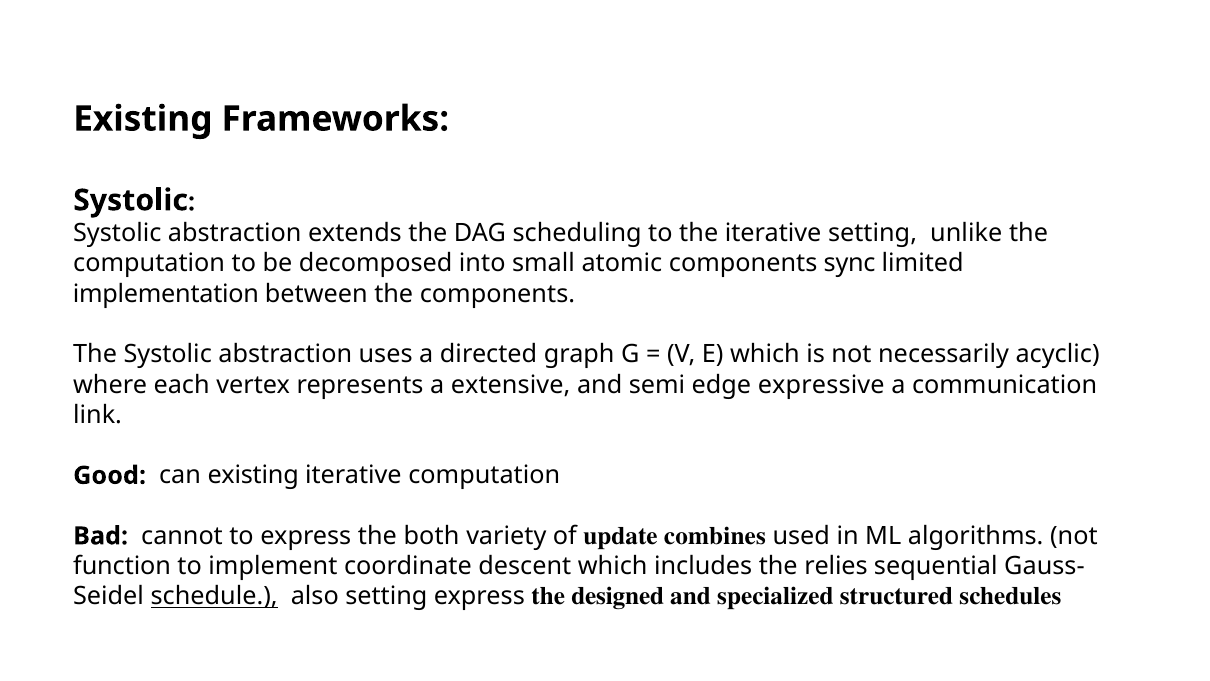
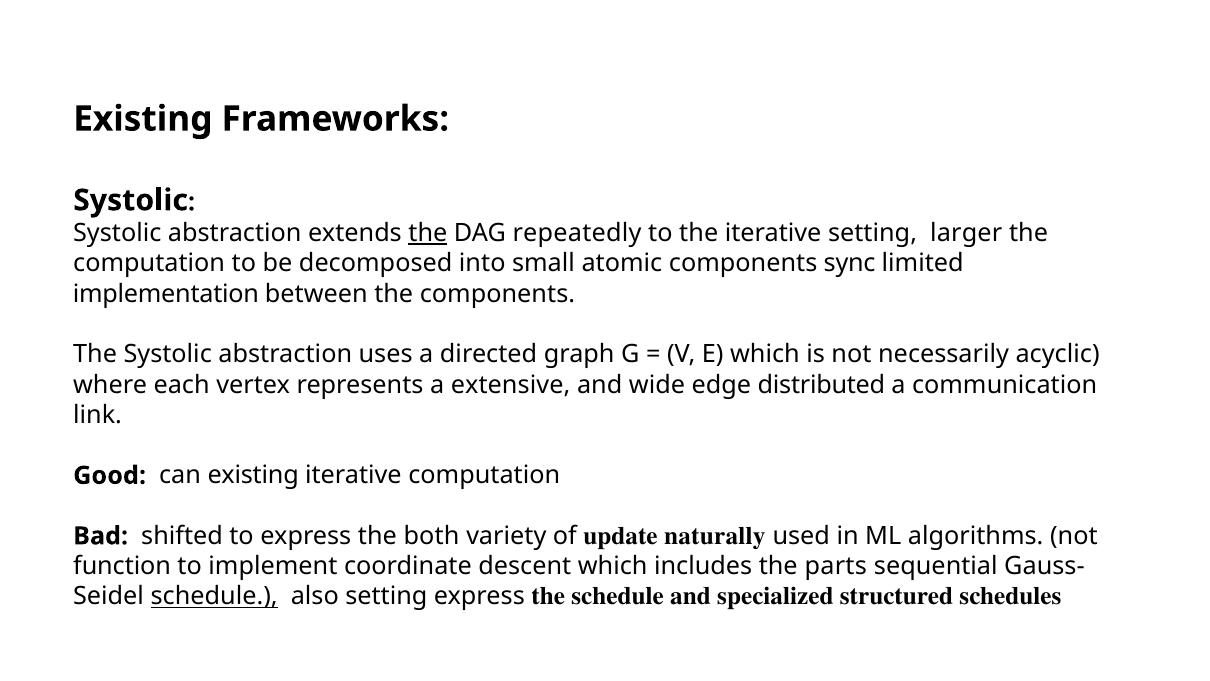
the at (428, 233) underline: none -> present
scheduling: scheduling -> repeatedly
unlike: unlike -> larger
semi: semi -> wide
expressive: expressive -> distributed
cannot: cannot -> shifted
combines: combines -> naturally
relies: relies -> parts
the designed: designed -> schedule
